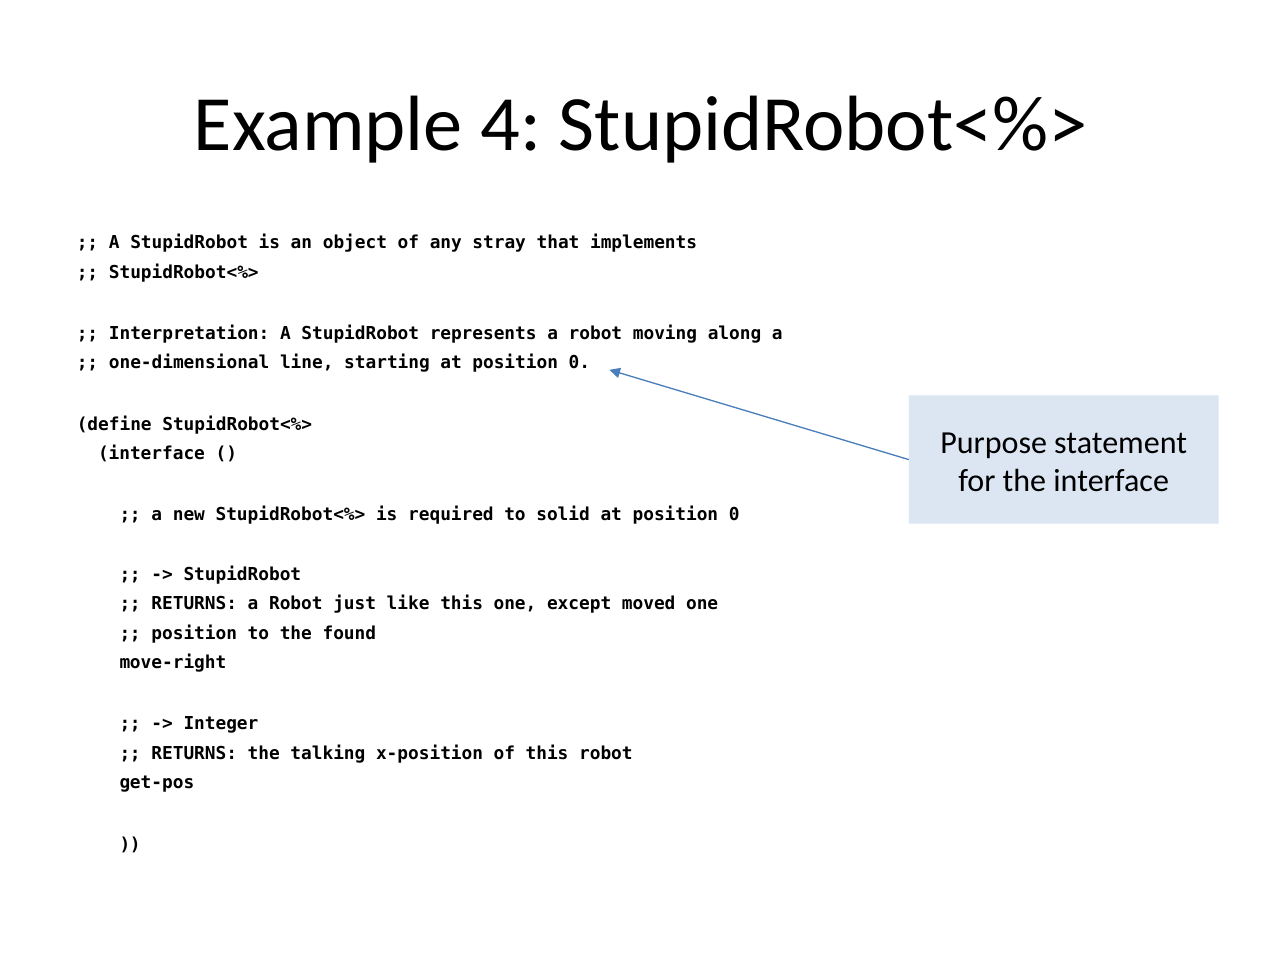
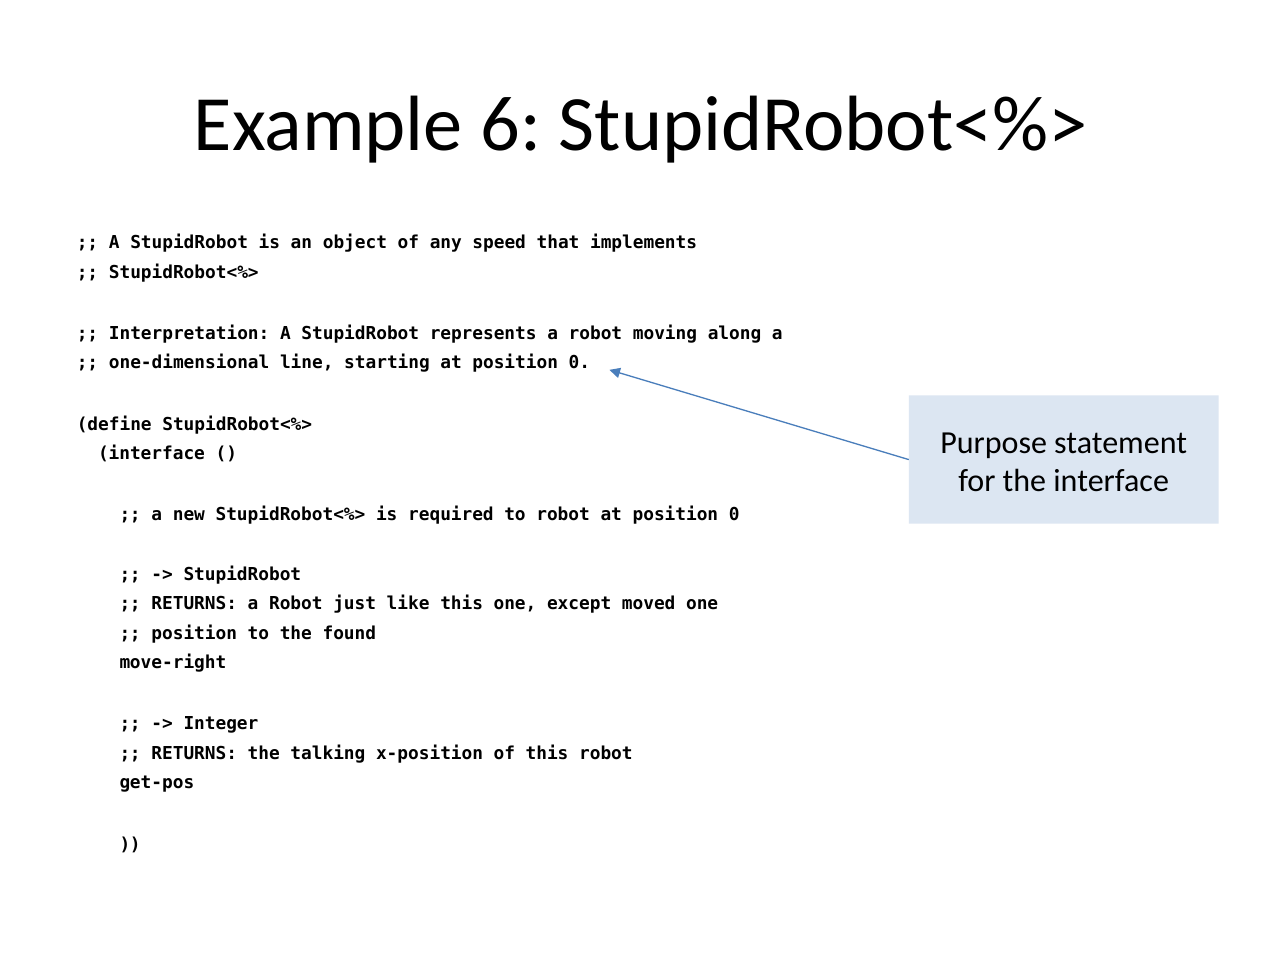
4: 4 -> 6
stray: stray -> speed
to solid: solid -> robot
